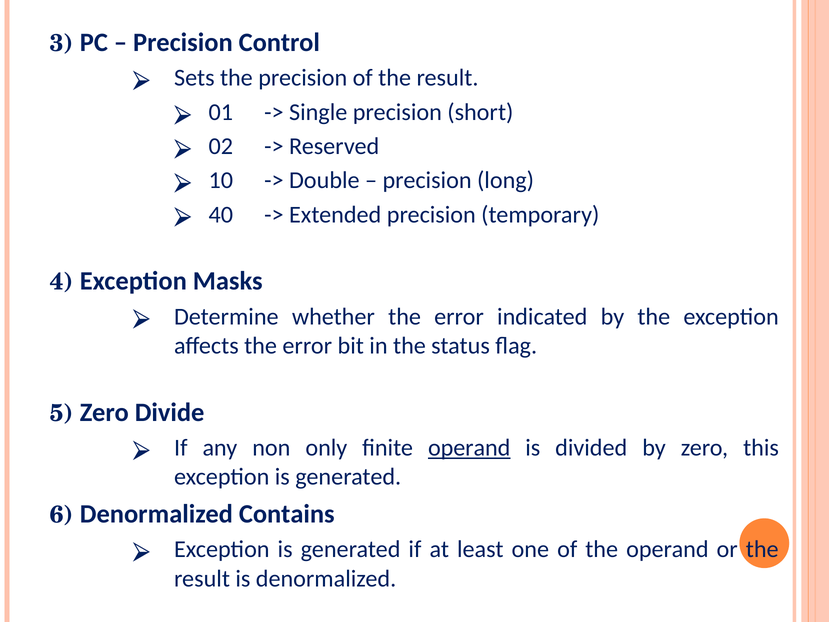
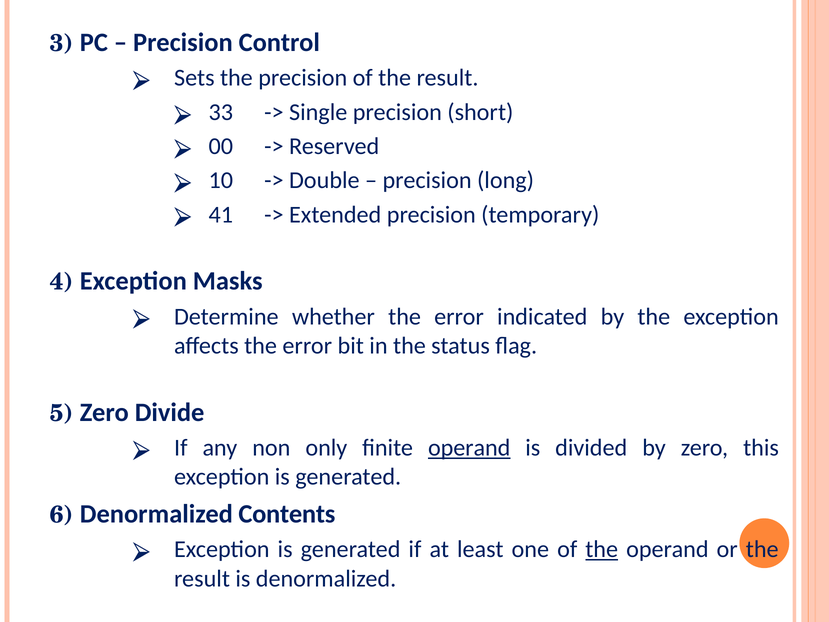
01: 01 -> 33
02: 02 -> 00
40 at (221, 215): 40 -> 41
Contains: Contains -> Contents
the at (602, 549) underline: none -> present
